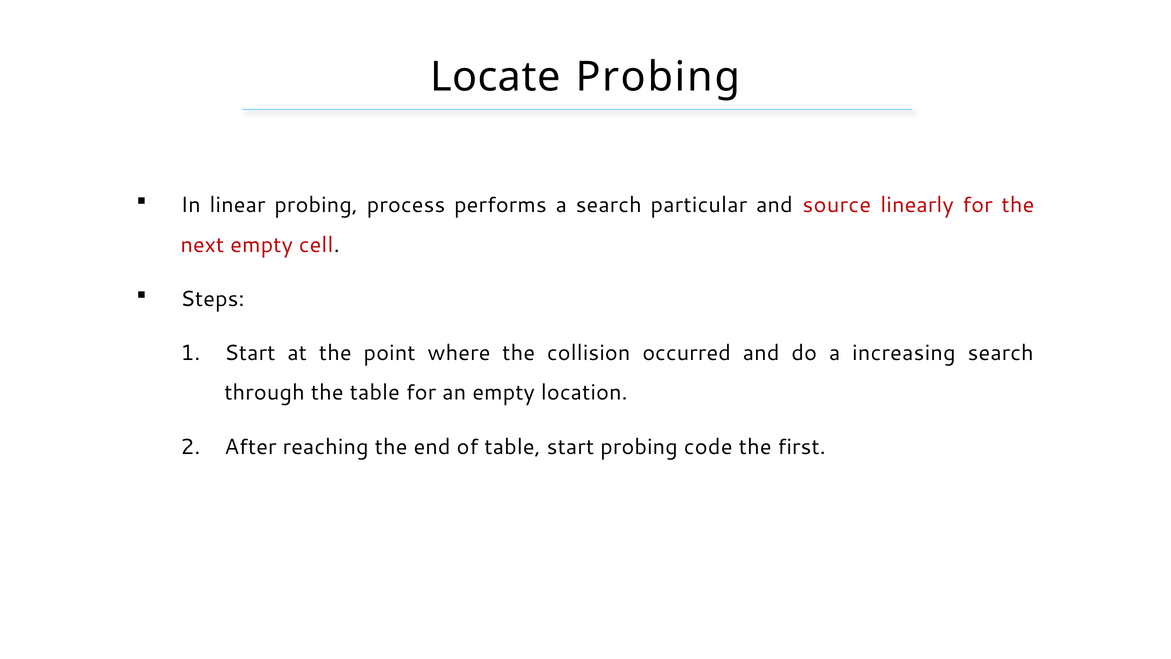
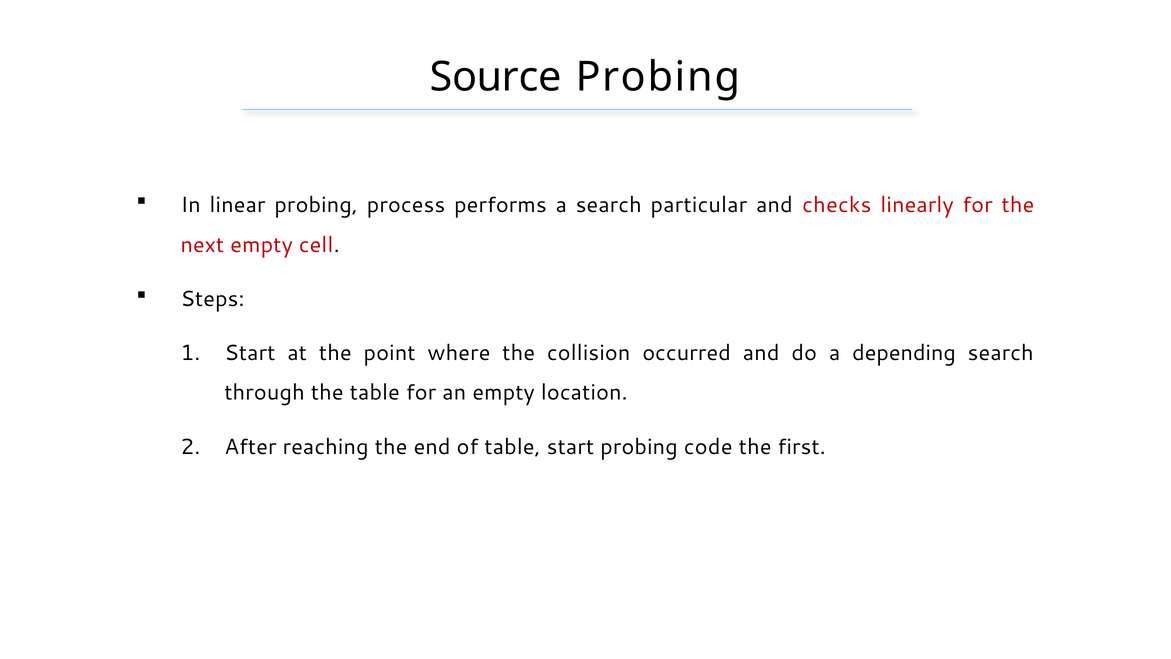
Locate: Locate -> Source
source: source -> checks
increasing: increasing -> depending
